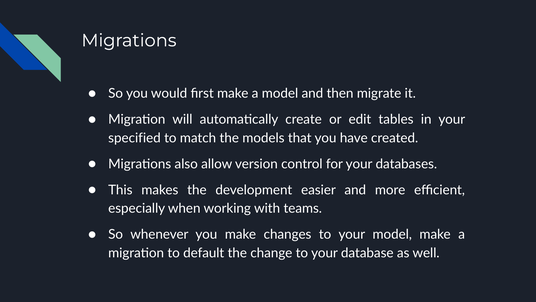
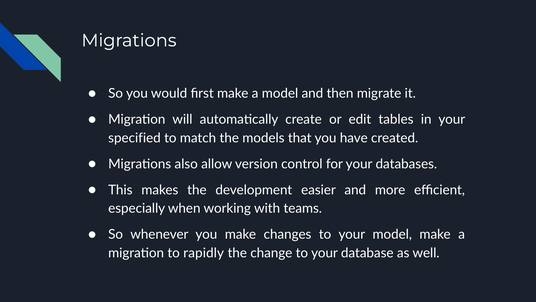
default: default -> rapidly
